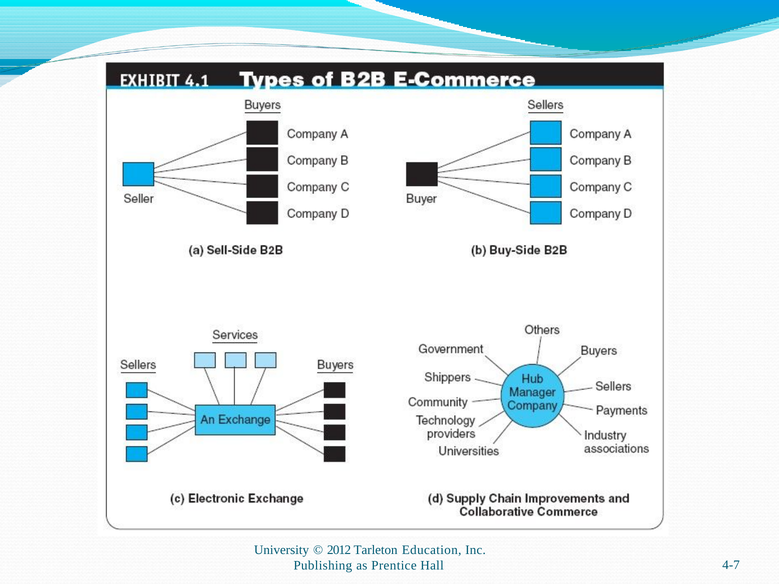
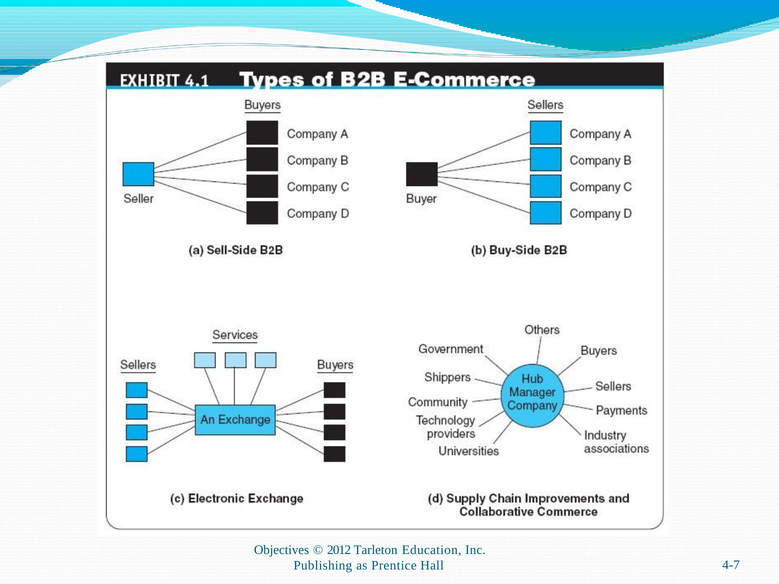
University: University -> Objectives
